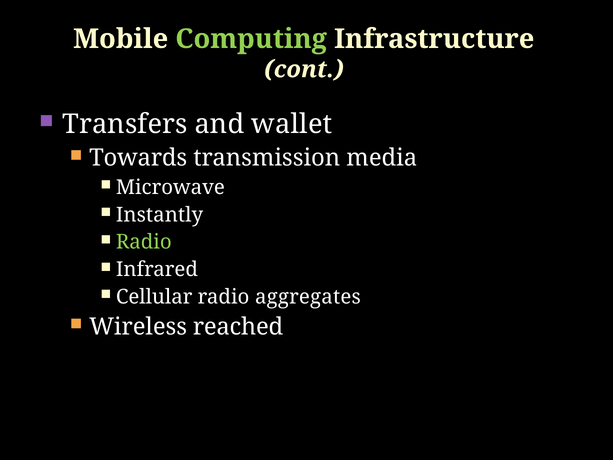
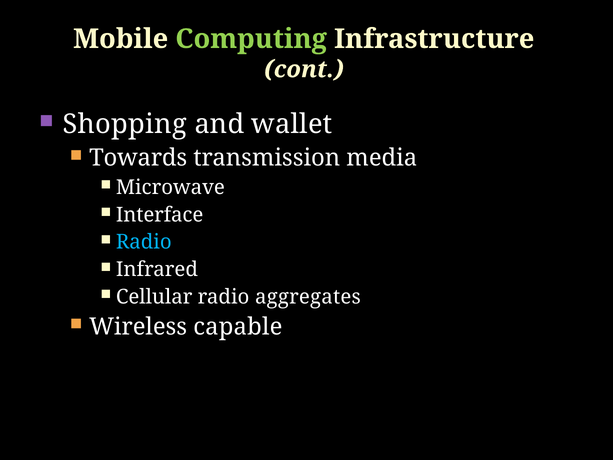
Transfers: Transfers -> Shopping
Instantly: Instantly -> Interface
Radio at (144, 242) colour: light green -> light blue
reached: reached -> capable
